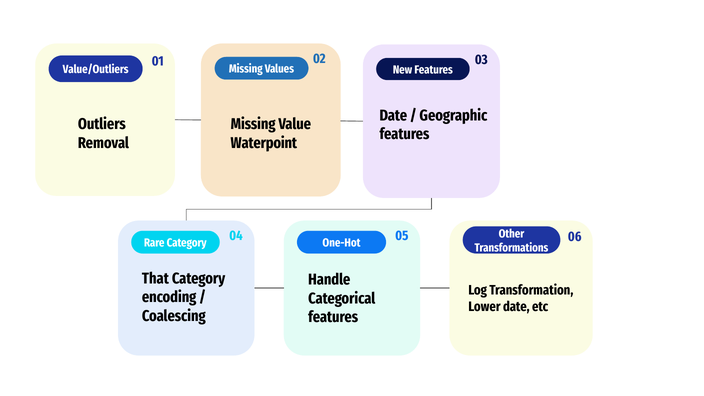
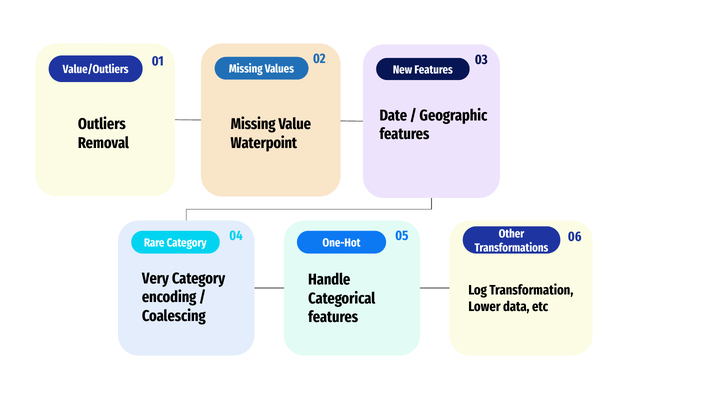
That: That -> Very
Lower date: date -> data
